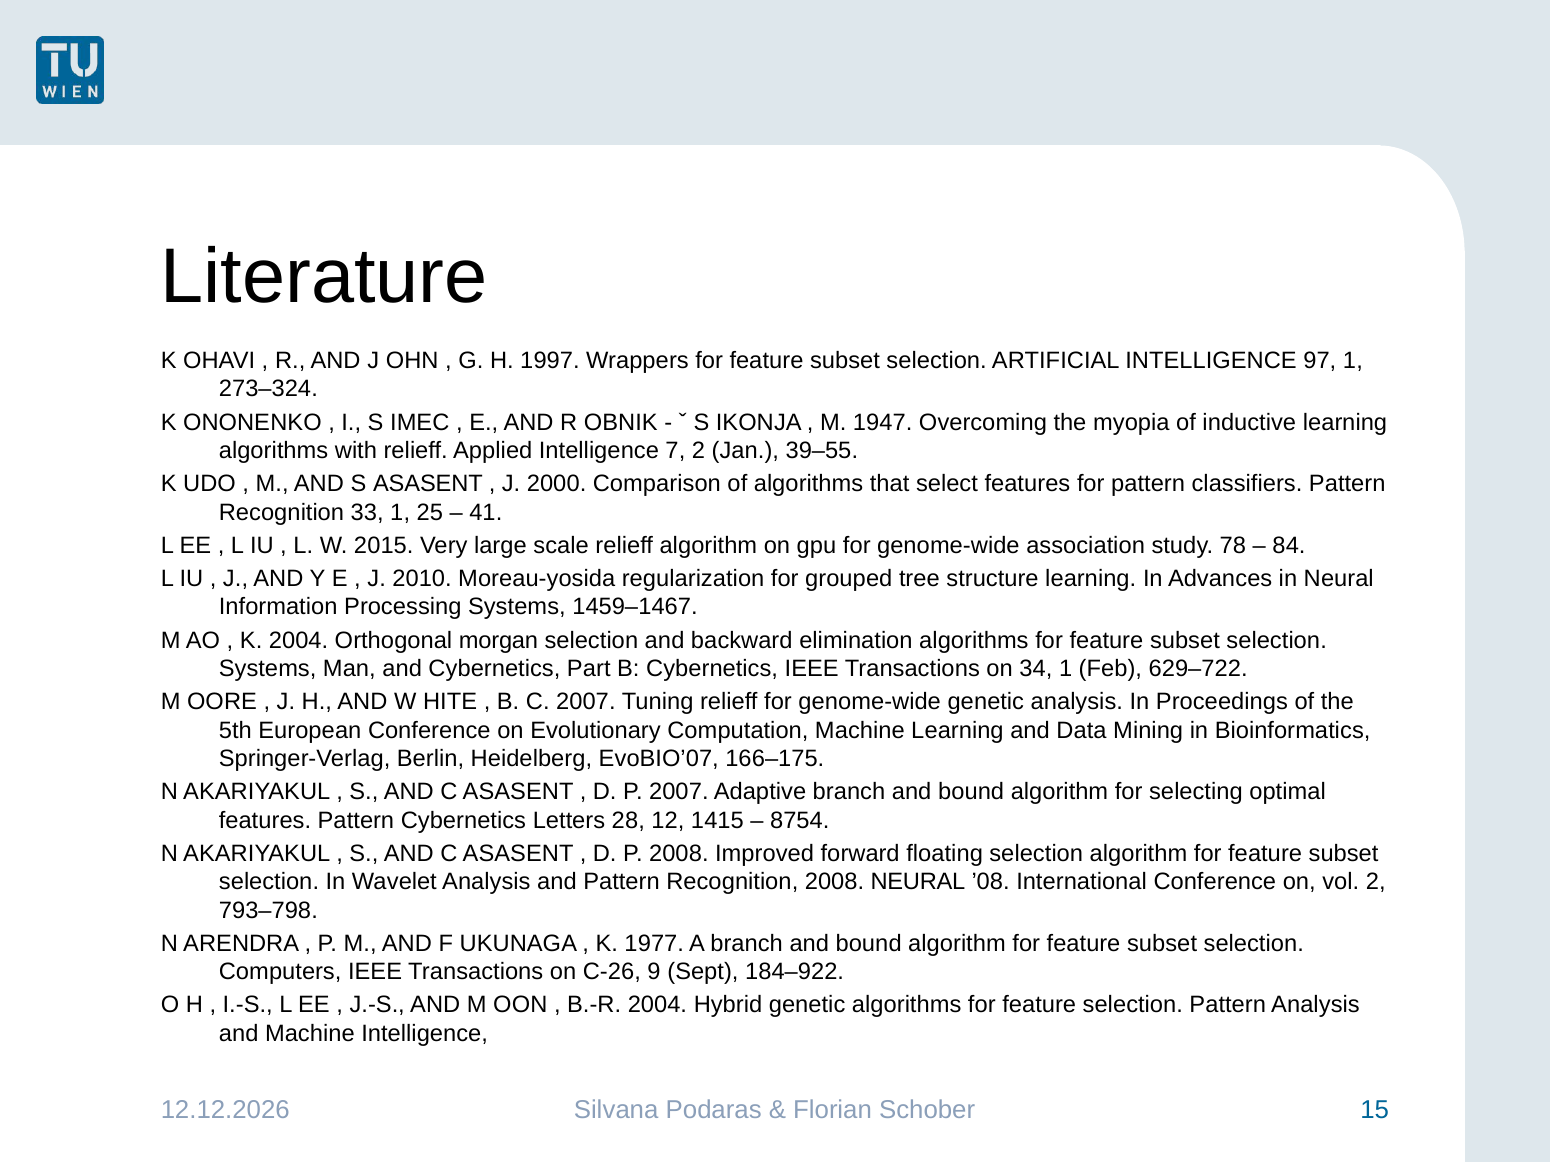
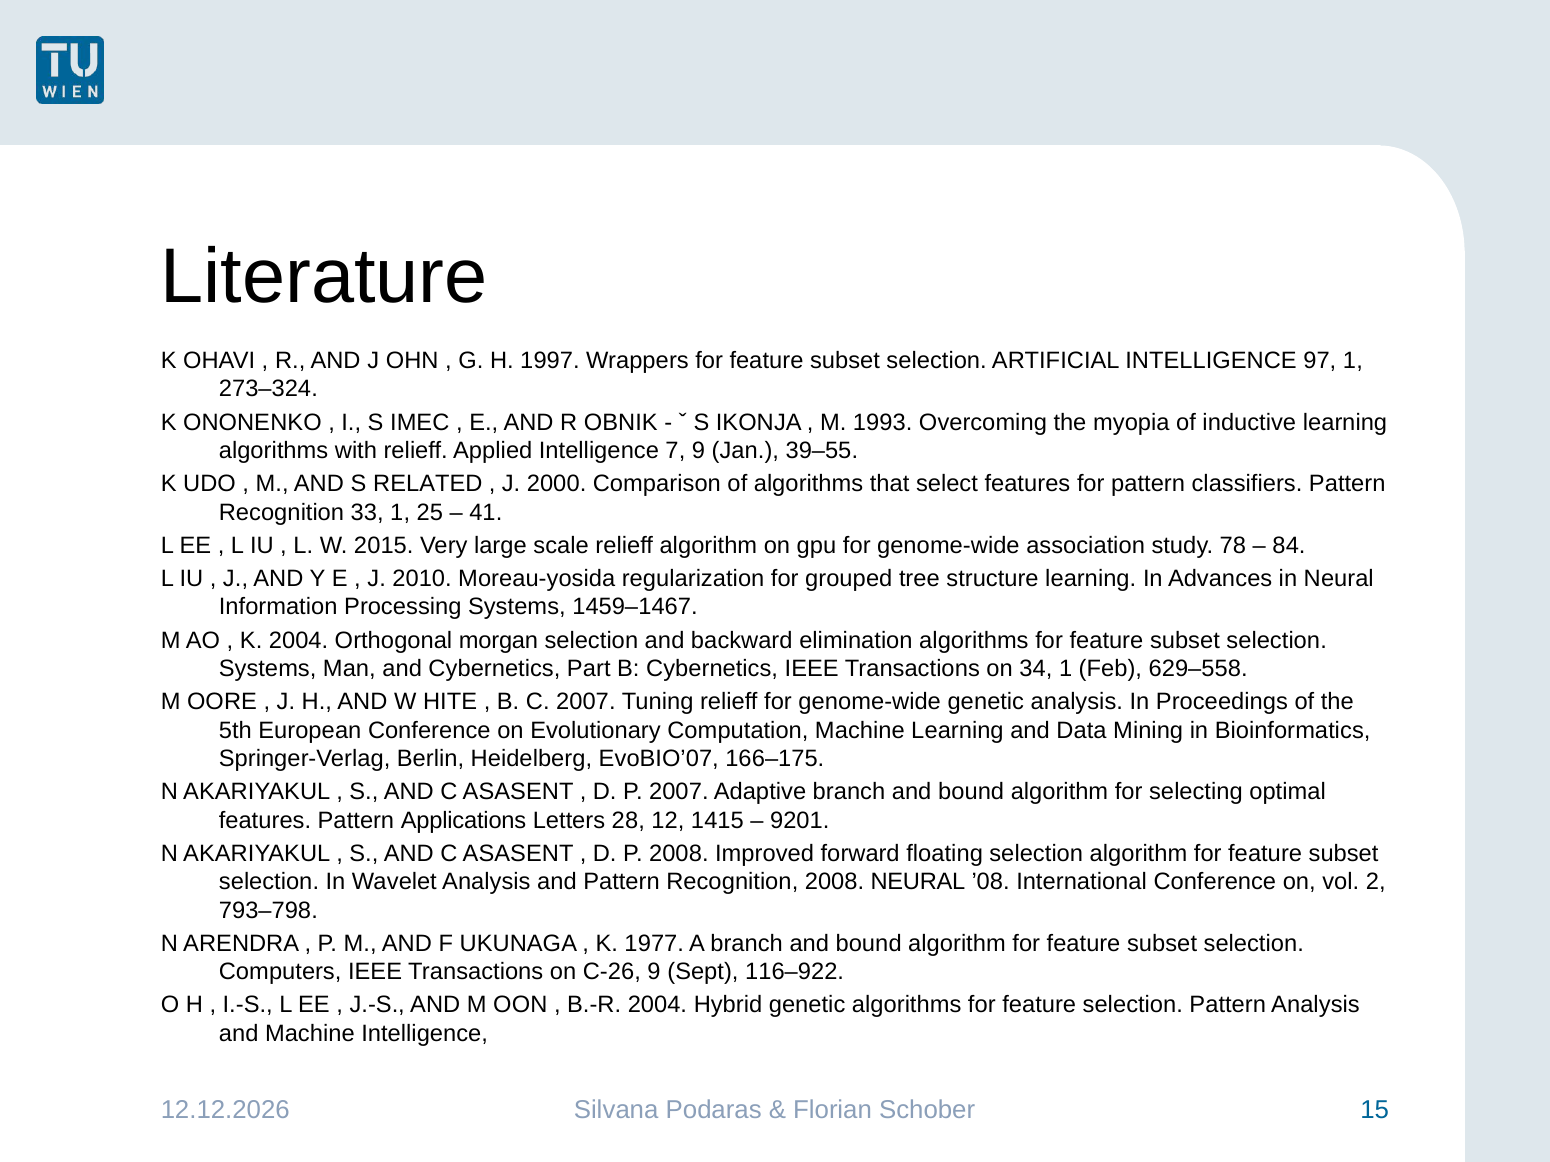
1947: 1947 -> 1993
7 2: 2 -> 9
S ASASENT: ASASENT -> RELATED
629–722: 629–722 -> 629–558
Pattern Cybernetics: Cybernetics -> Applications
8754: 8754 -> 9201
184–922: 184–922 -> 116–922
